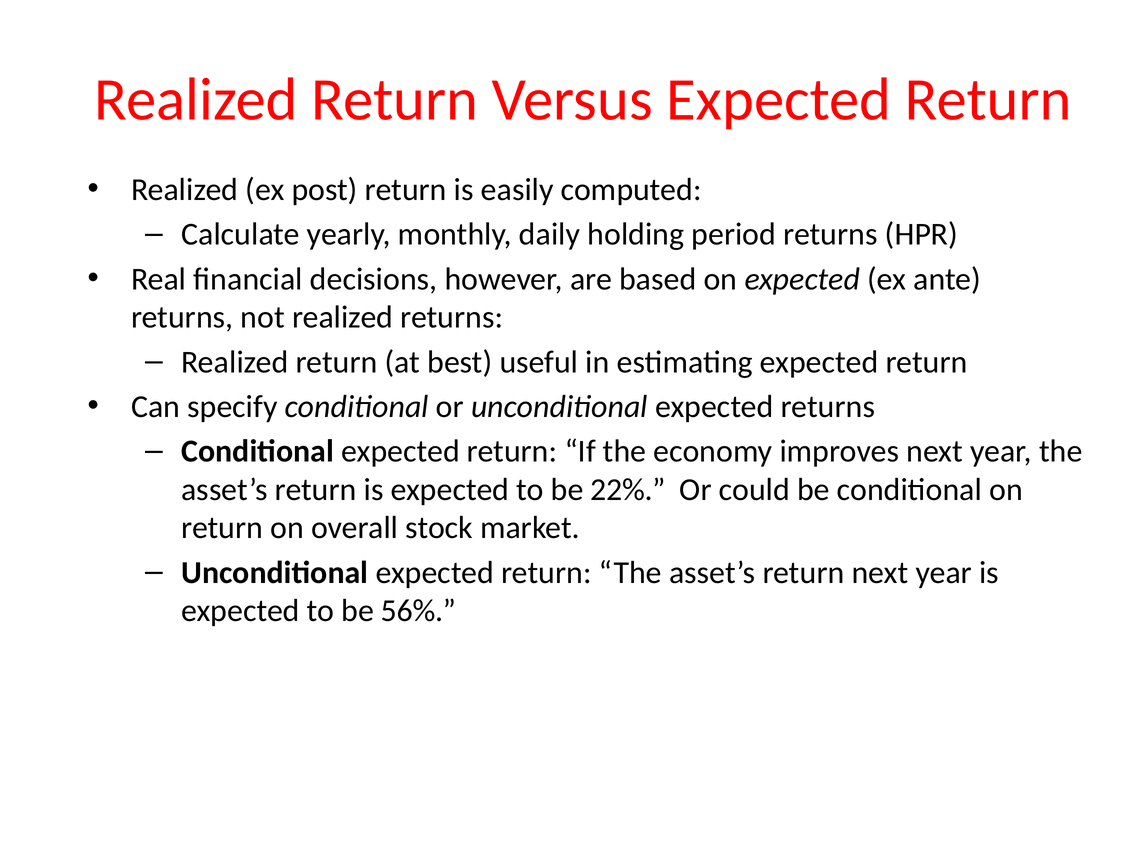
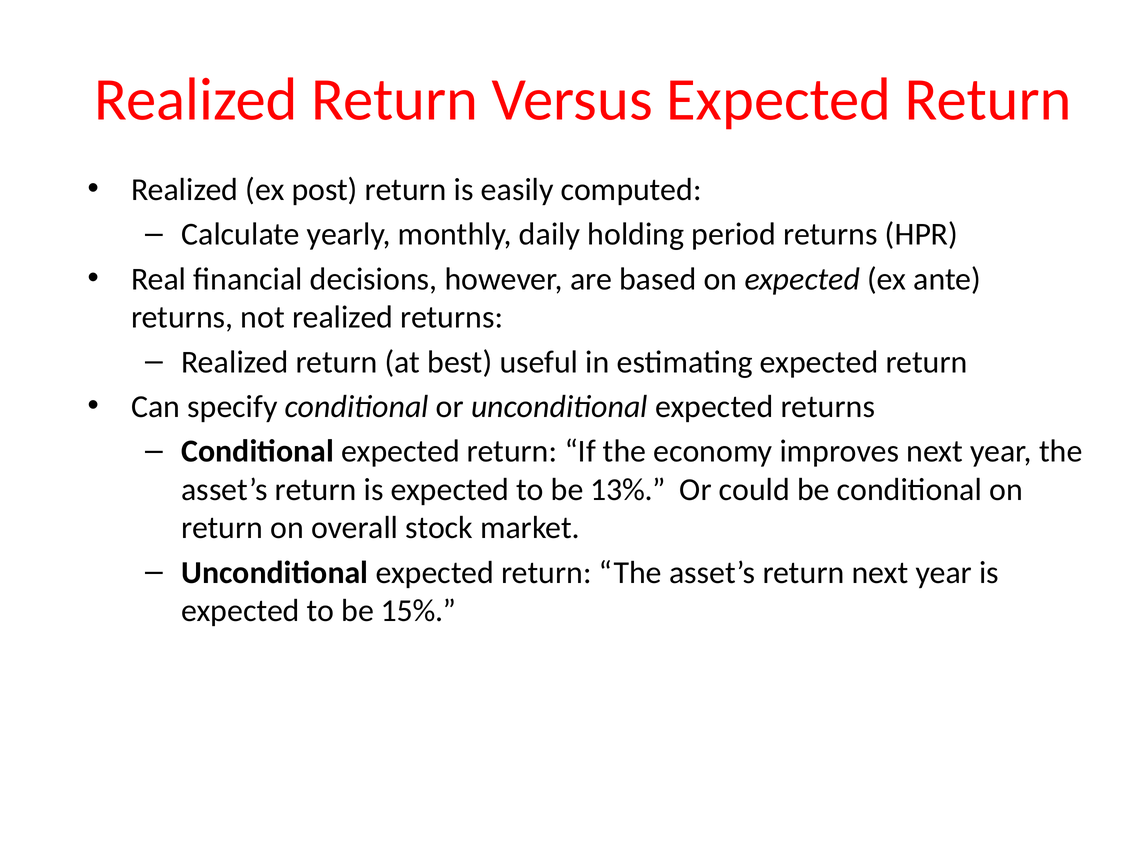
22%: 22% -> 13%
56%: 56% -> 15%
